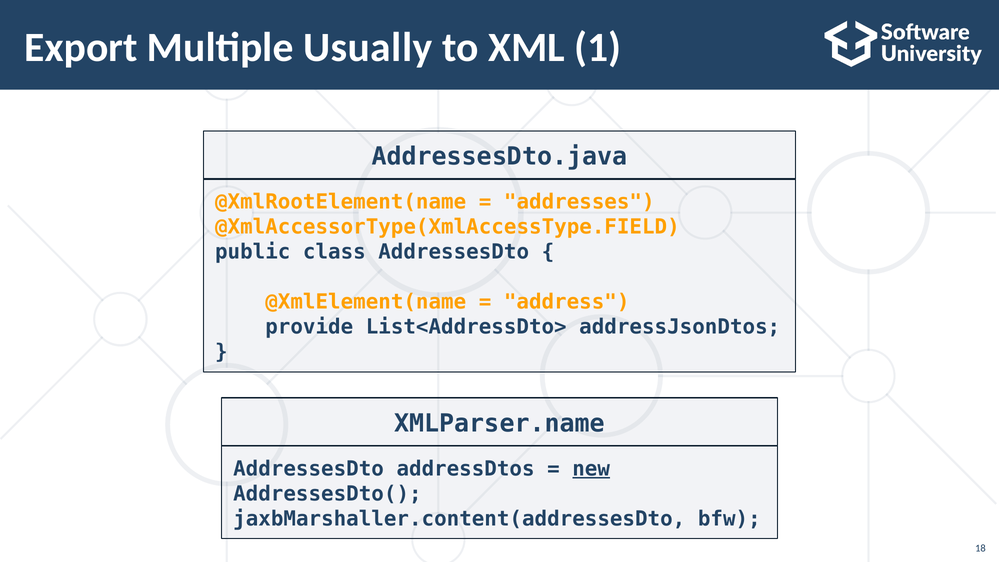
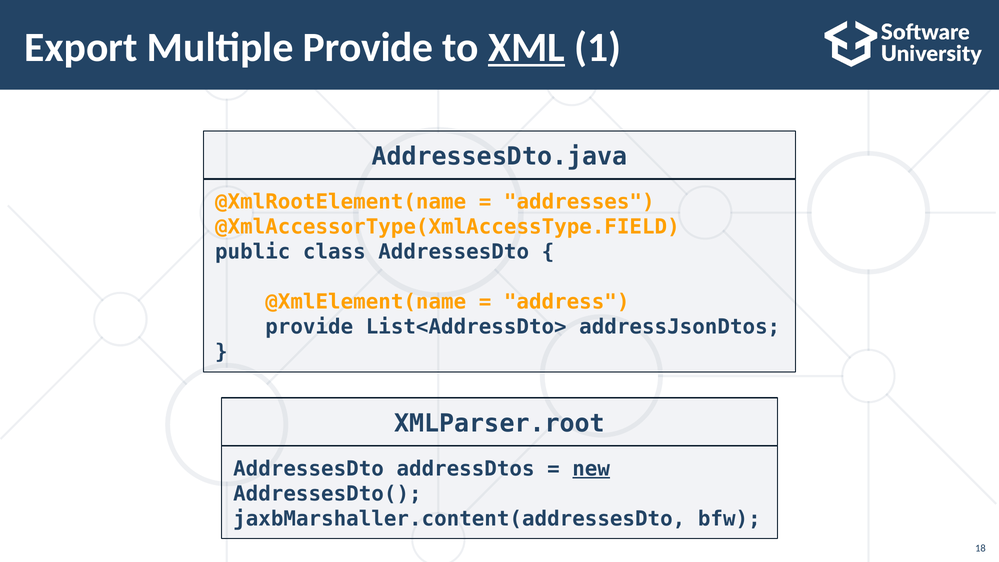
Multiple Usually: Usually -> Provide
XML underline: none -> present
XMLParser.name: XMLParser.name -> XMLParser.root
